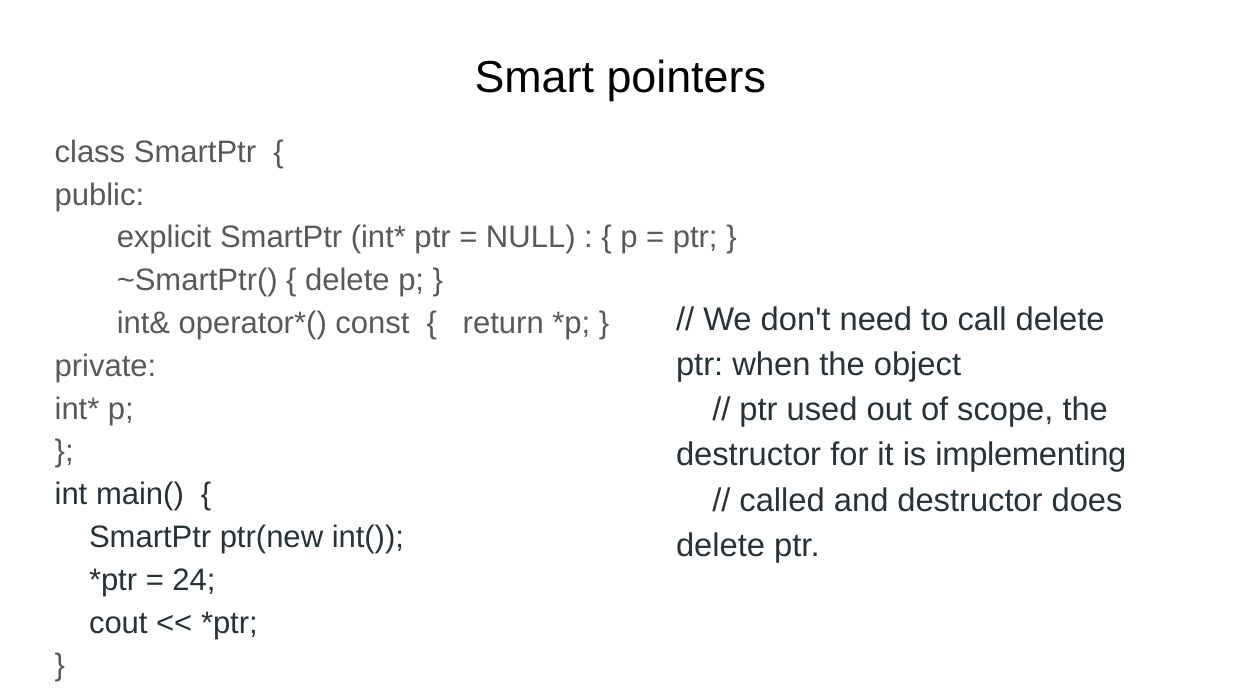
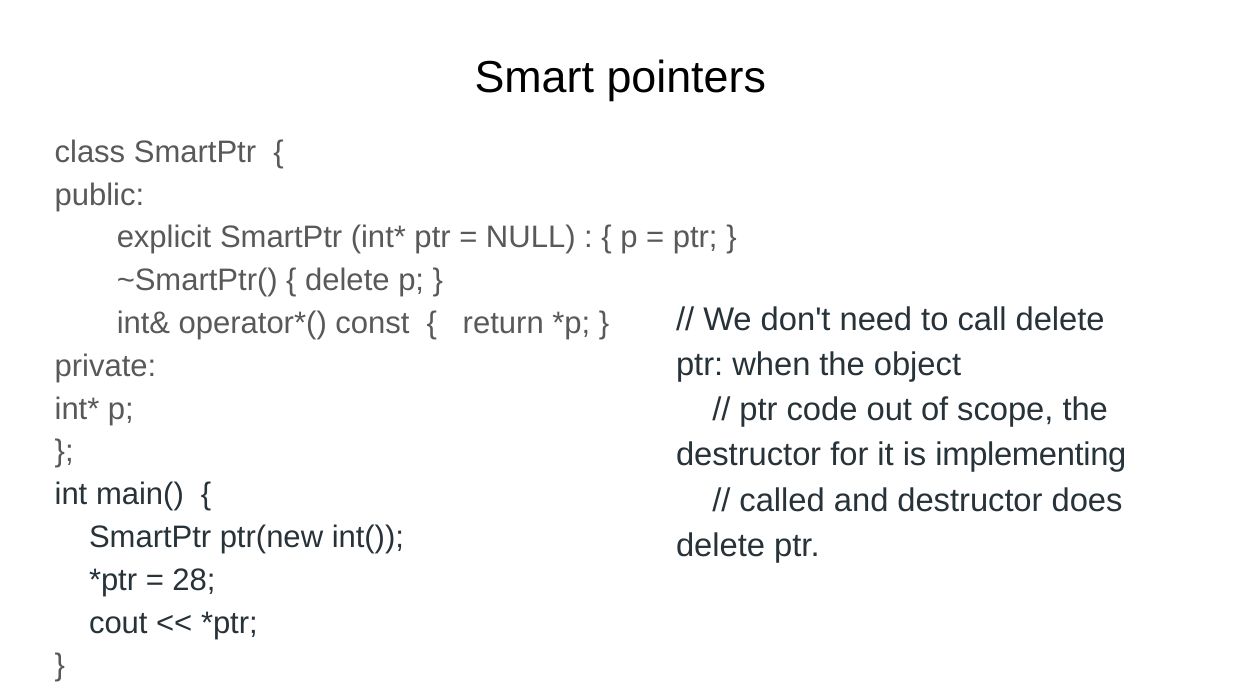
used: used -> code
24: 24 -> 28
